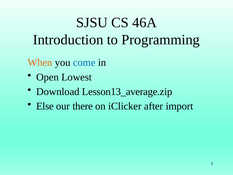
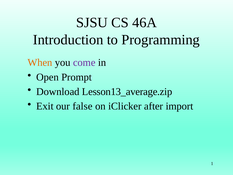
come colour: blue -> purple
Lowest: Lowest -> Prompt
Else: Else -> Exit
there: there -> false
